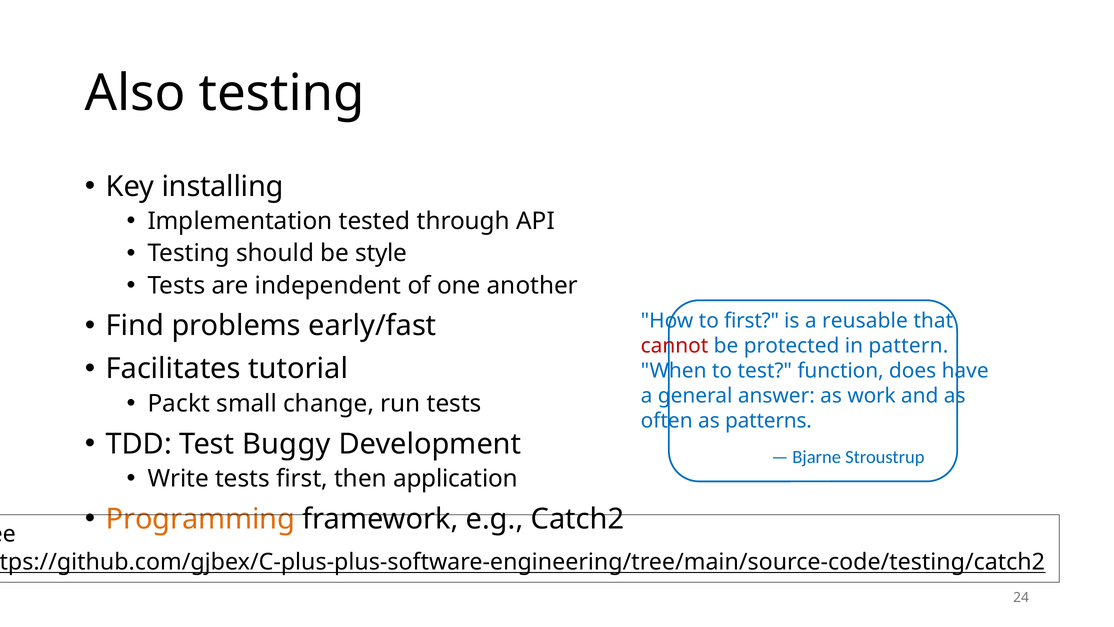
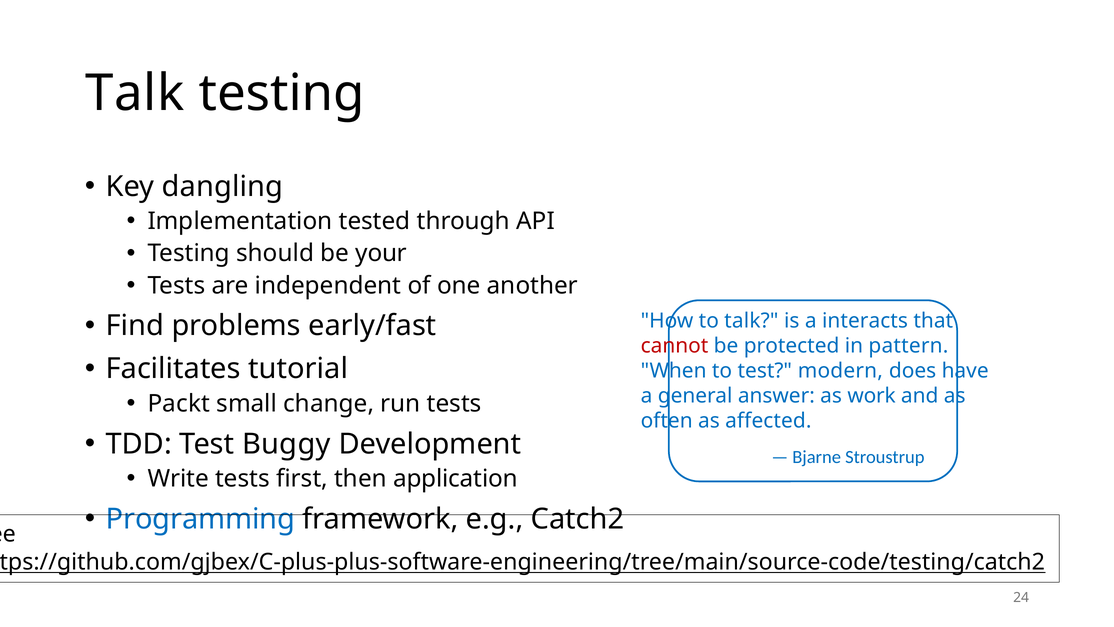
Also at (135, 94): Also -> Talk
installing: installing -> dangling
style: style -> your
to first: first -> talk
reusable: reusable -> interacts
function: function -> modern
patterns: patterns -> affected
Programming colour: orange -> blue
